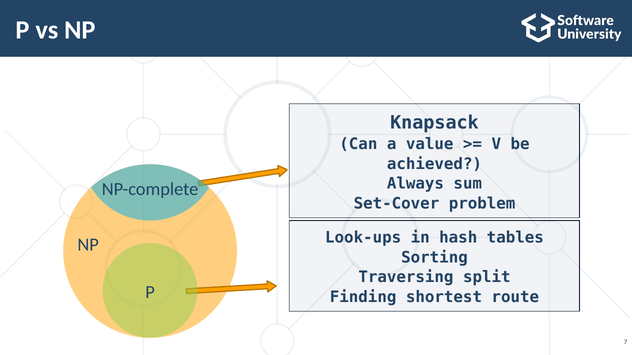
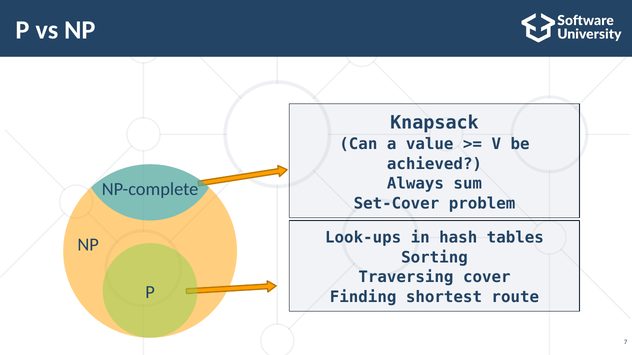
split: split -> cover
